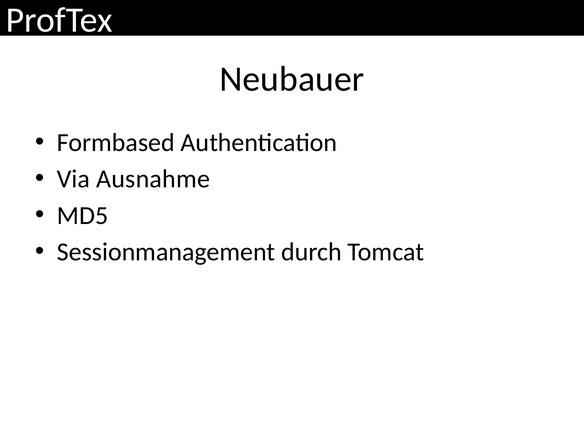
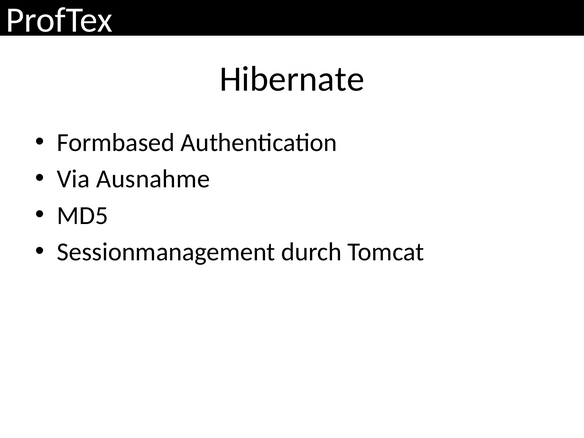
Neubauer: Neubauer -> Hibernate
